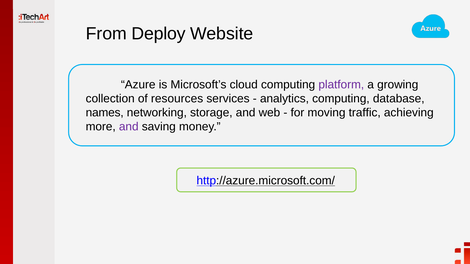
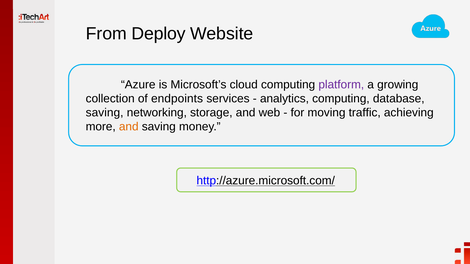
resources: resources -> endpoints
names at (105, 113): names -> saving
and at (129, 127) colour: purple -> orange
